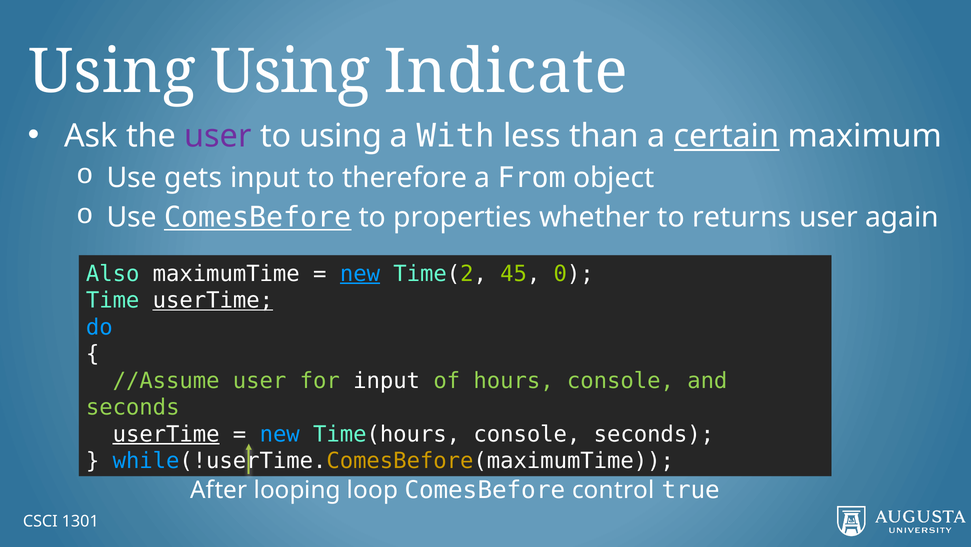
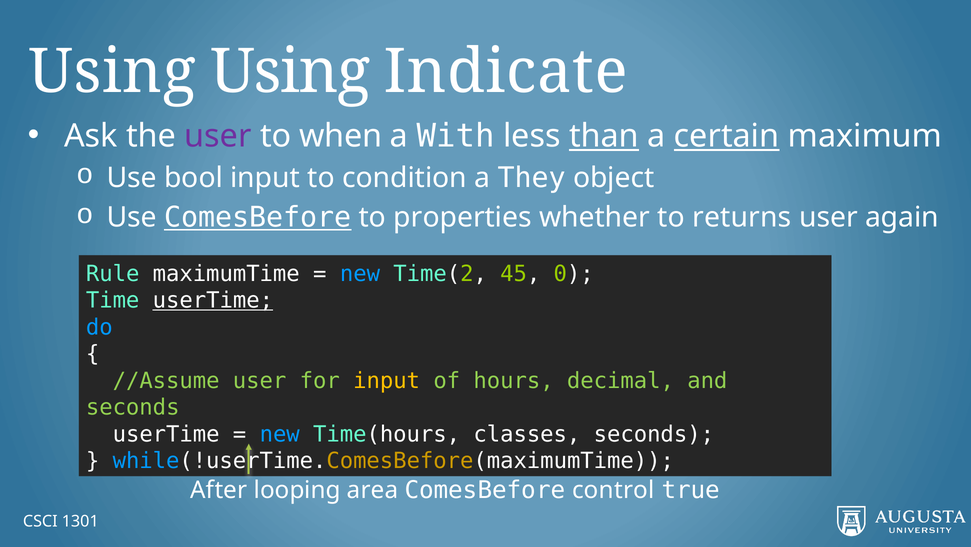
to using: using -> when
than underline: none -> present
gets: gets -> bool
therefore: therefore -> condition
From: From -> They
Also: Also -> Rule
new at (360, 273) underline: present -> none
input at (387, 380) colour: white -> yellow
hours console: console -> decimal
userTime at (166, 434) underline: present -> none
Time(hours console: console -> classes
loop: loop -> area
